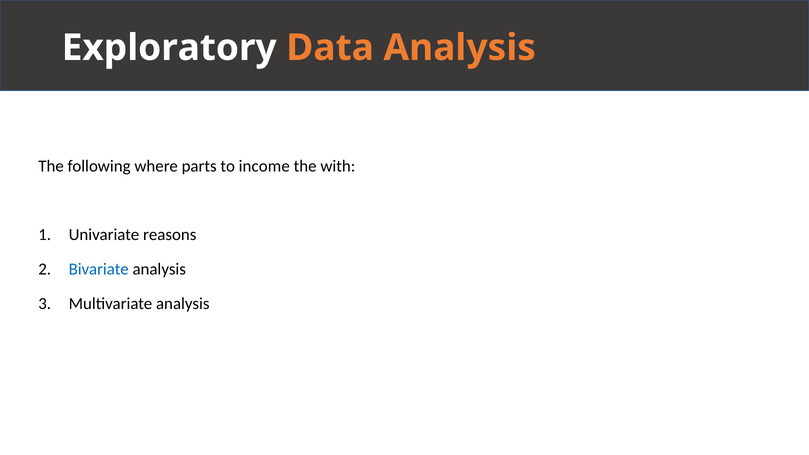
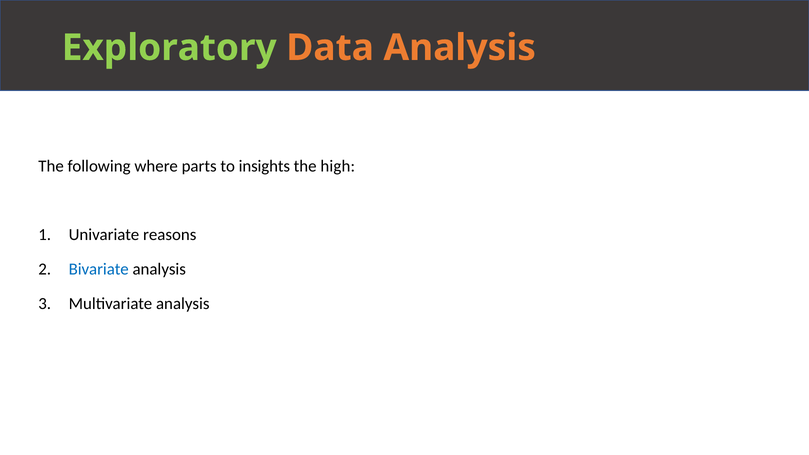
Exploratory colour: white -> light green
income: income -> insights
with: with -> high
